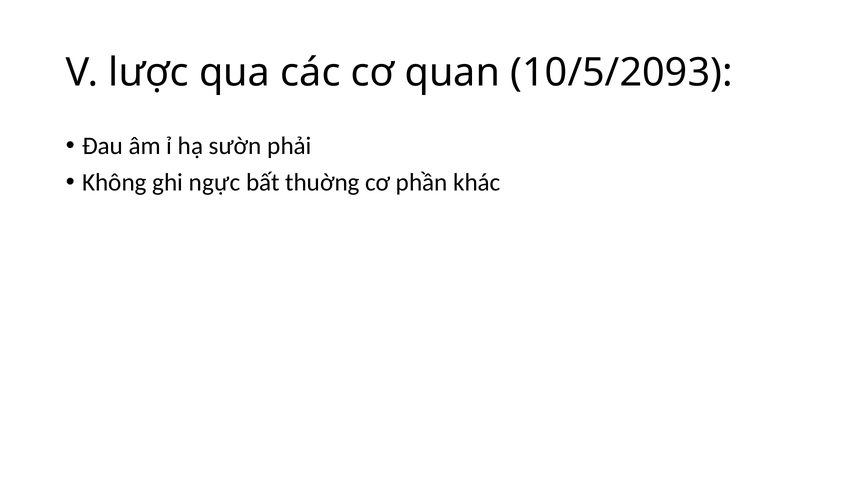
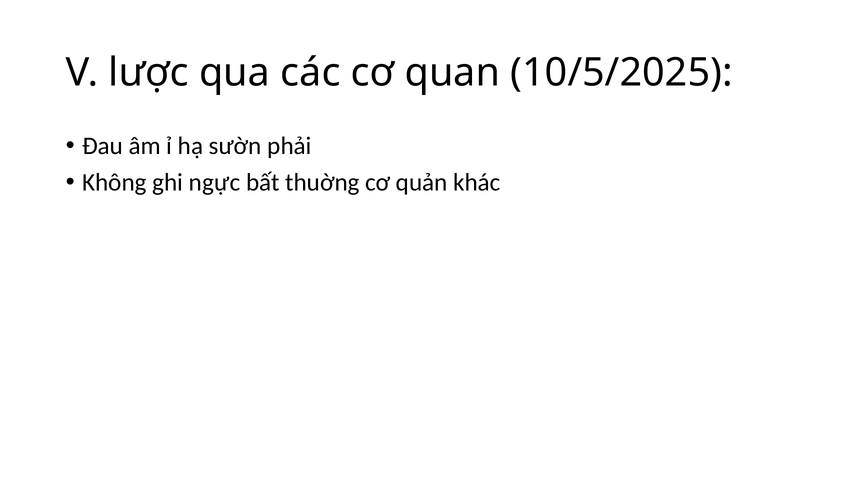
10/5/2093: 10/5/2093 -> 10/5/2025
phần: phần -> quản
